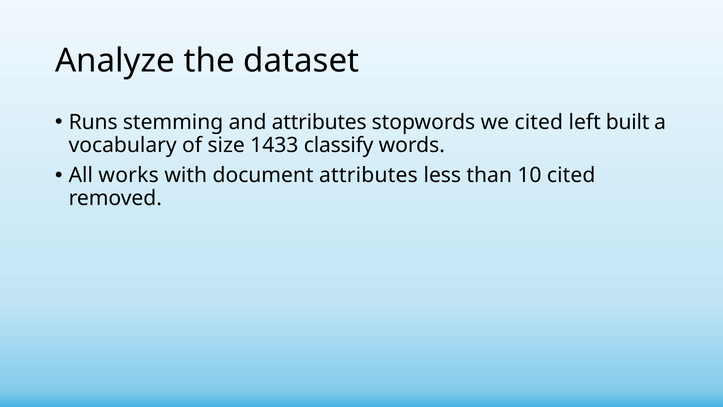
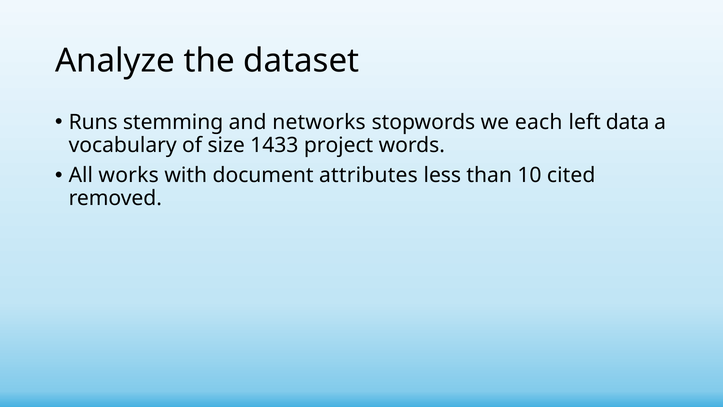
and attributes: attributes -> networks
we cited: cited -> each
built: built -> data
classify: classify -> project
